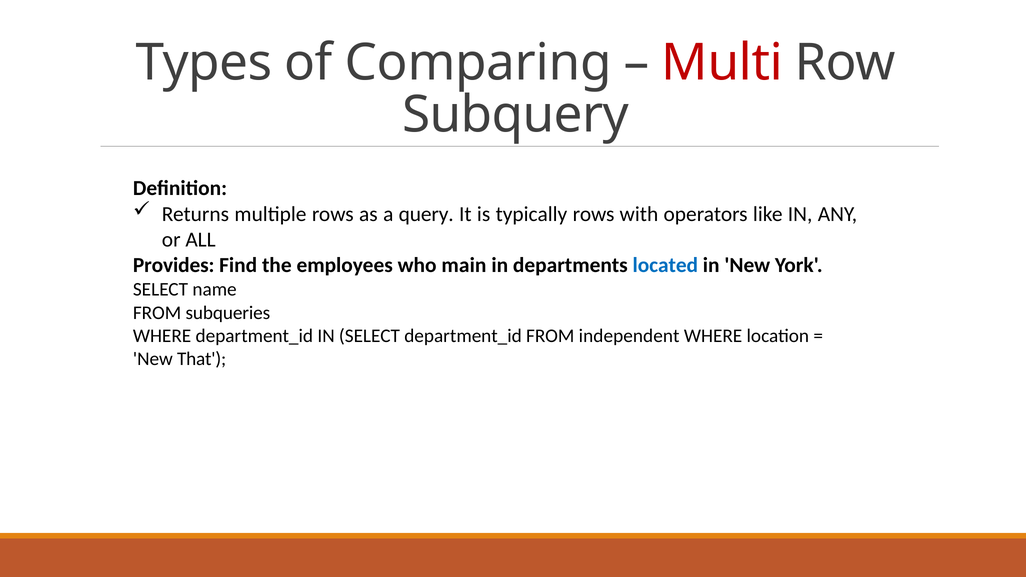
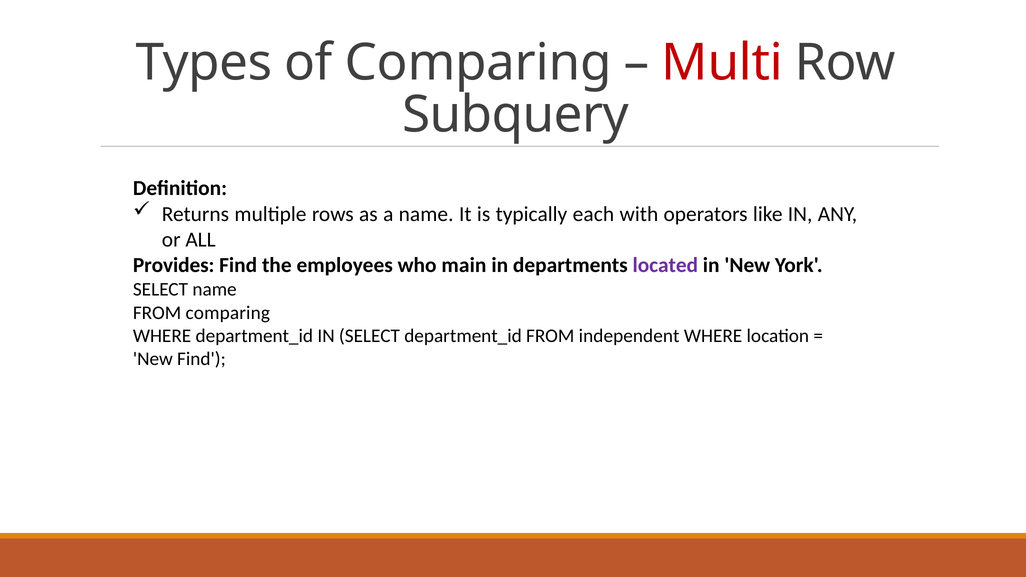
a query: query -> name
typically rows: rows -> each
located colour: blue -> purple
FROM subqueries: subqueries -> comparing
New That: That -> Find
